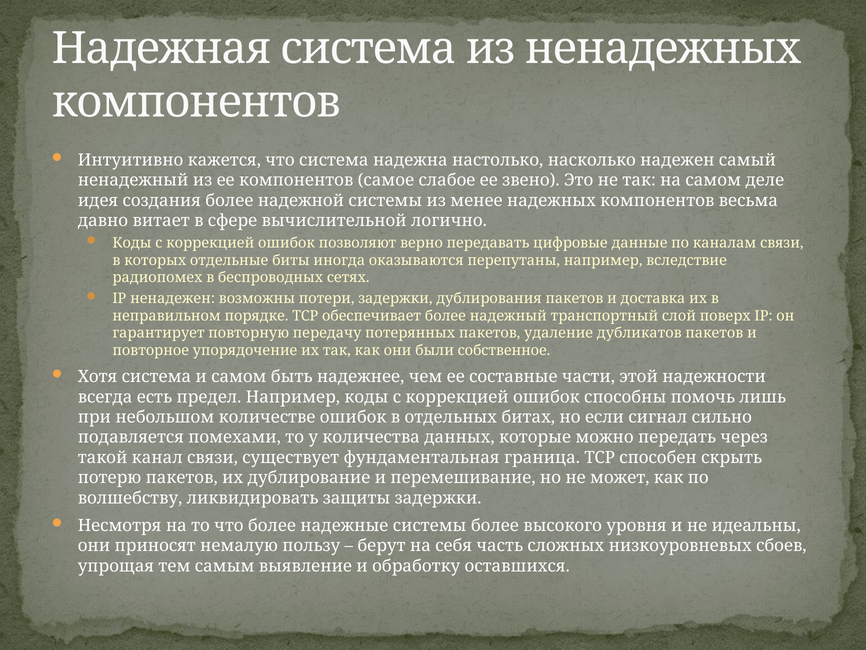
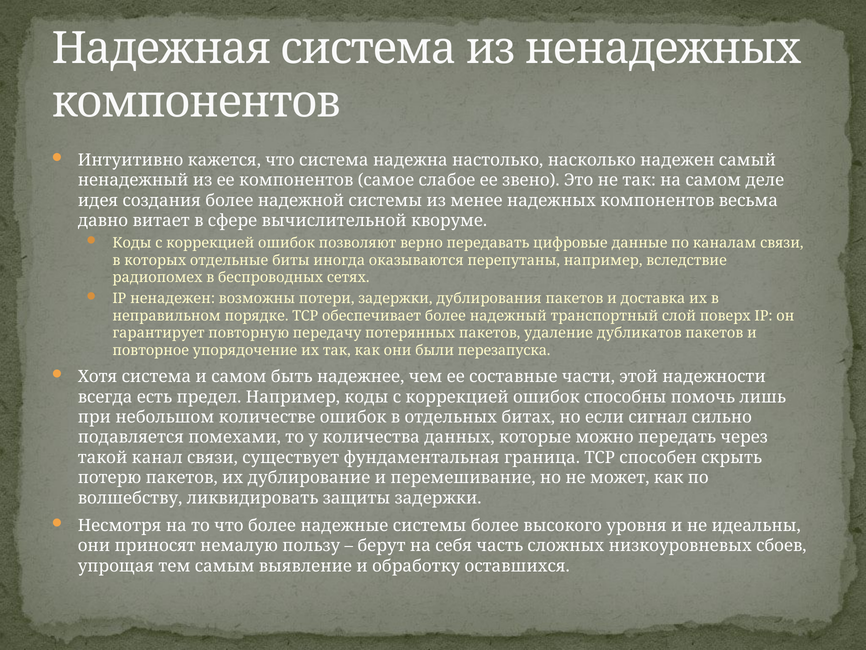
логично: логично -> кворуме
собственное: собственное -> перезапуска
